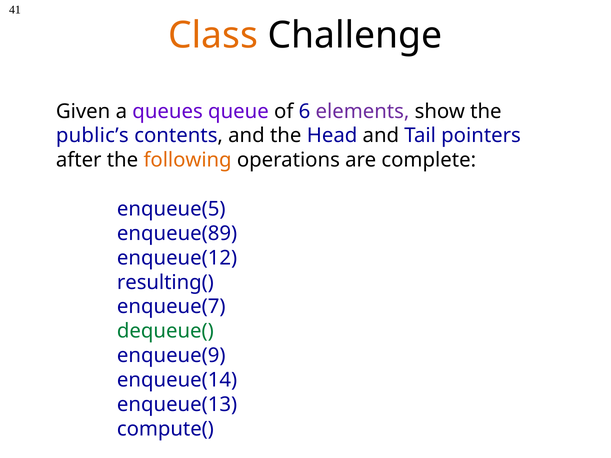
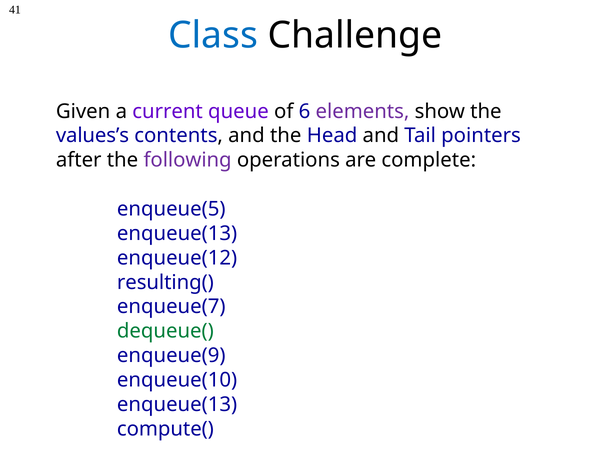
Class colour: orange -> blue
queues: queues -> current
public’s: public’s -> values’s
following colour: orange -> purple
enqueue(89 at (177, 234): enqueue(89 -> enqueue(13
enqueue(14: enqueue(14 -> enqueue(10
